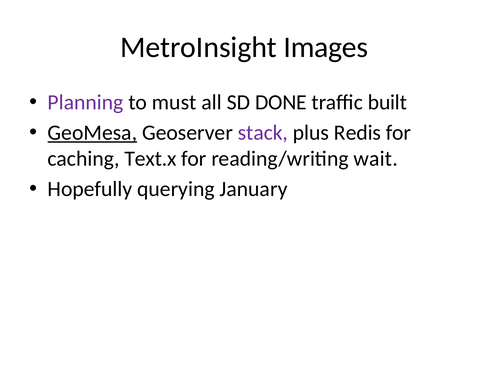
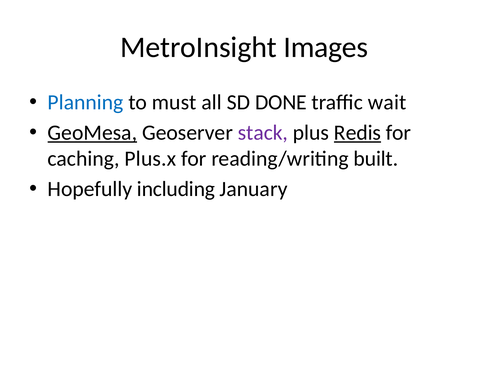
Planning colour: purple -> blue
built: built -> wait
Redis underline: none -> present
Text.x: Text.x -> Plus.x
wait: wait -> built
querying: querying -> including
